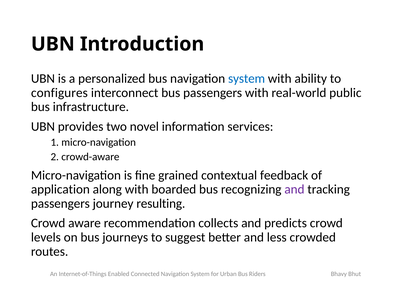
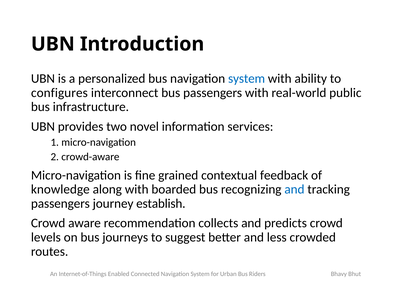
application: application -> knowledge
and at (294, 189) colour: purple -> blue
resulting: resulting -> establish
